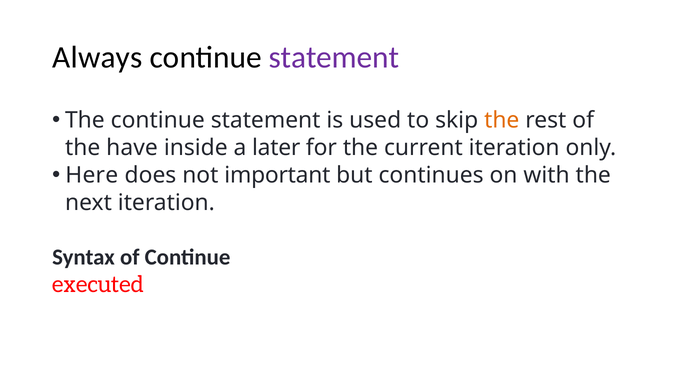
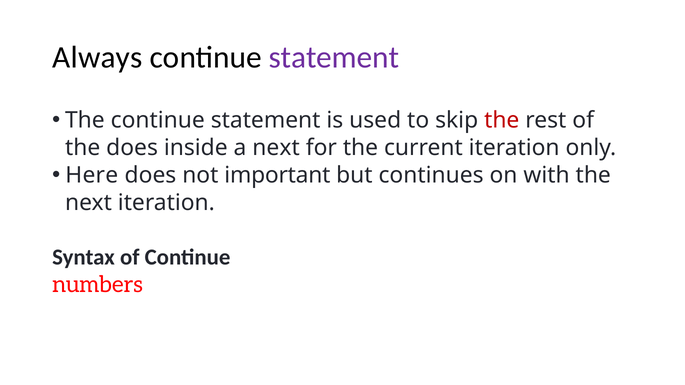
the at (502, 120) colour: orange -> red
the have: have -> does
a later: later -> next
executed: executed -> numbers
